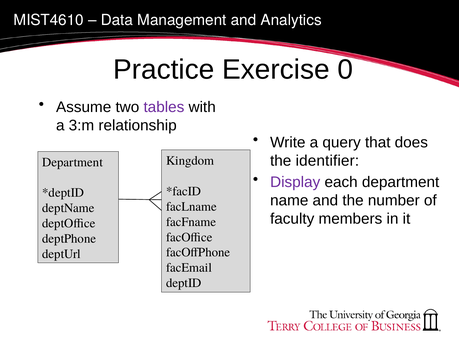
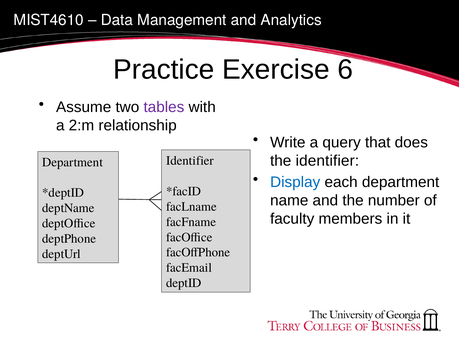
0: 0 -> 6
3:m: 3:m -> 2:m
Kingdom at (190, 161): Kingdom -> Identifier
Display colour: purple -> blue
